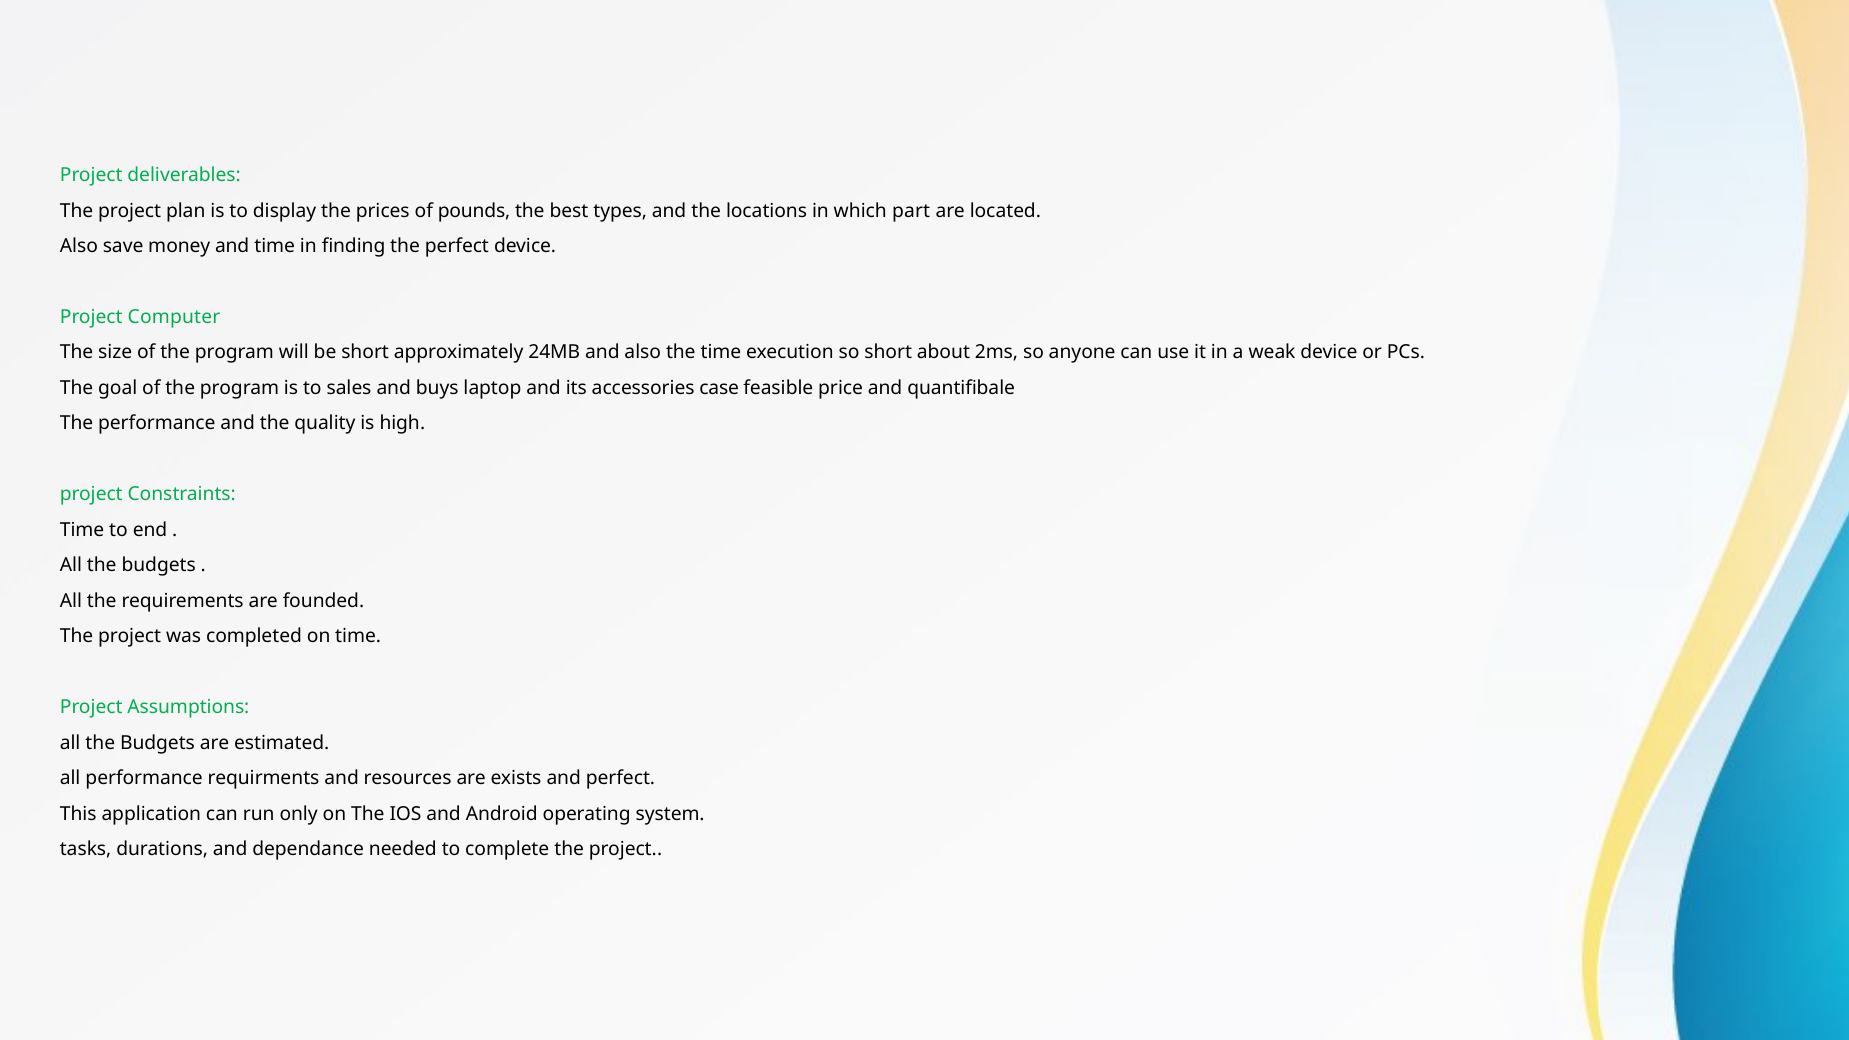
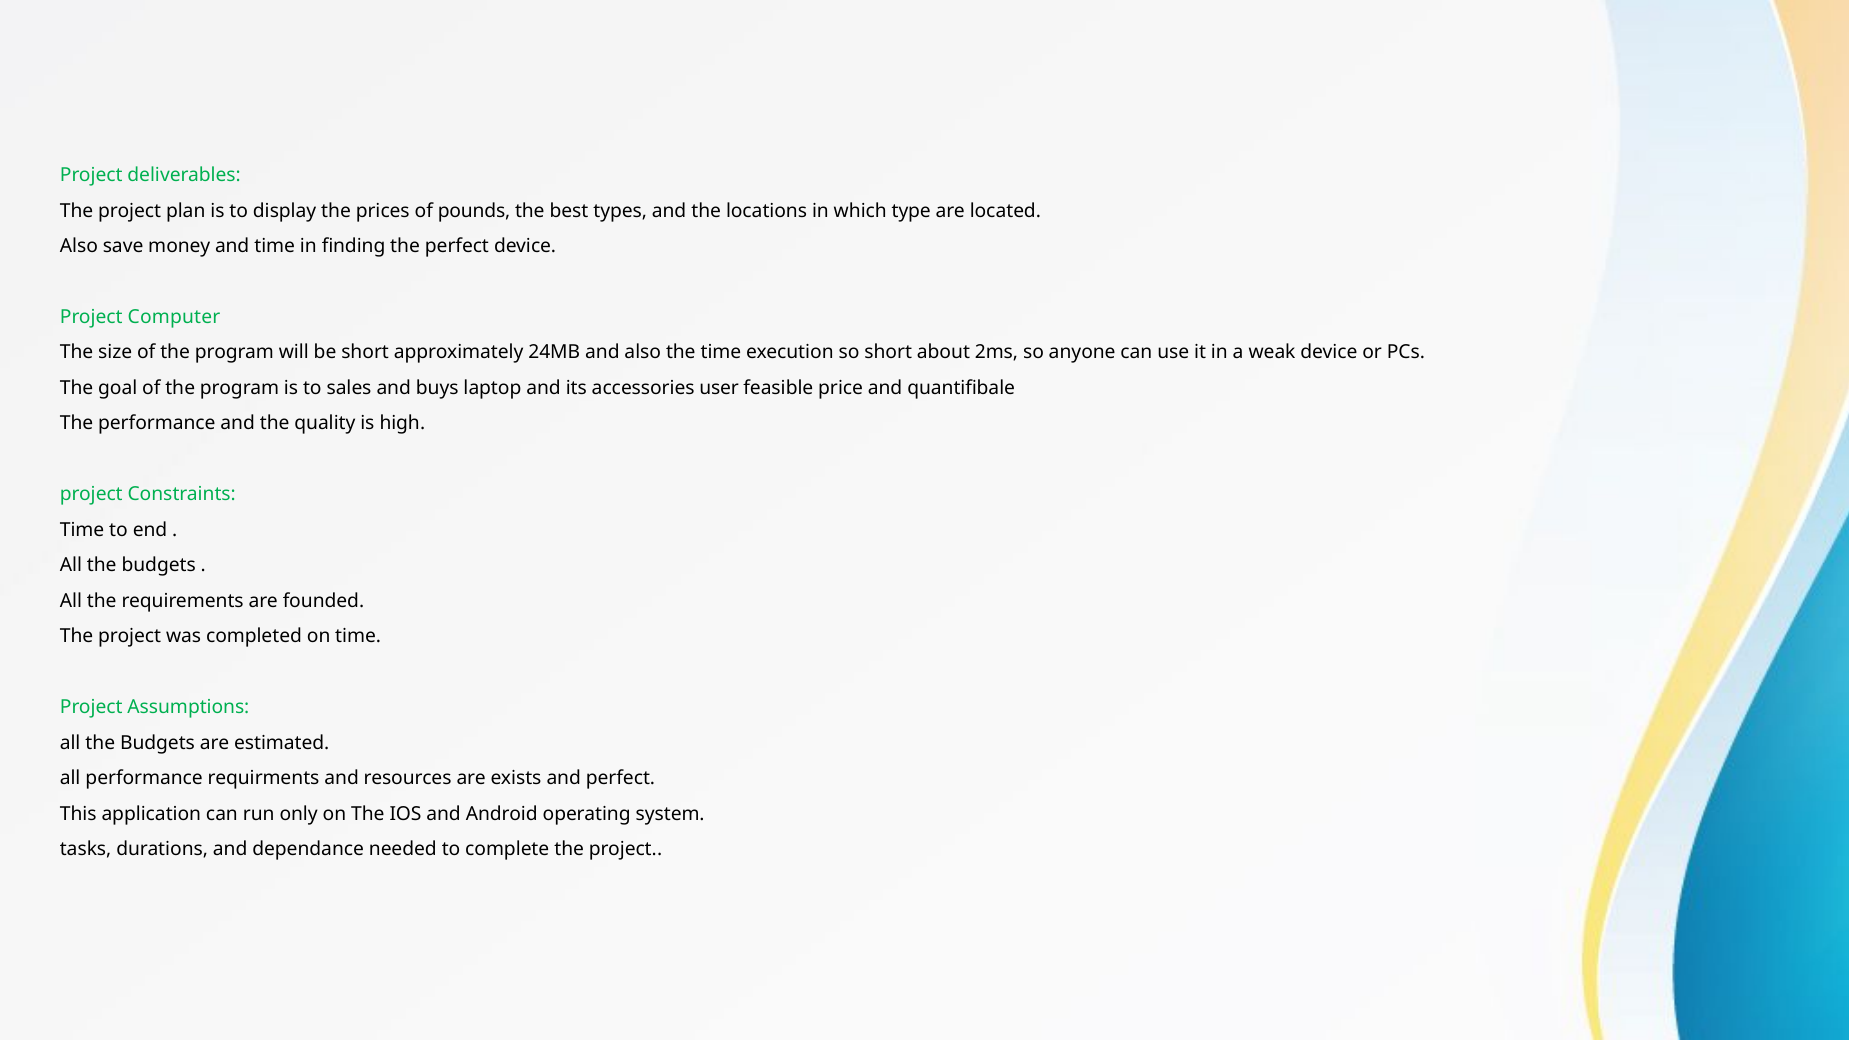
part: part -> type
case: case -> user
